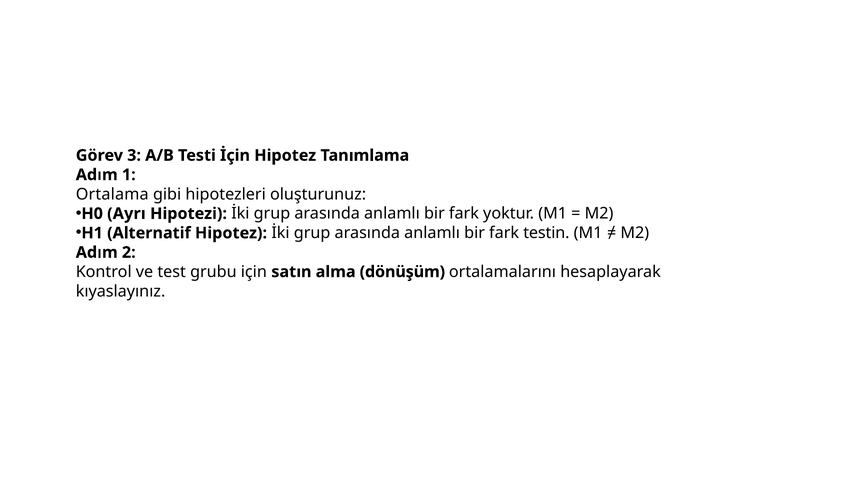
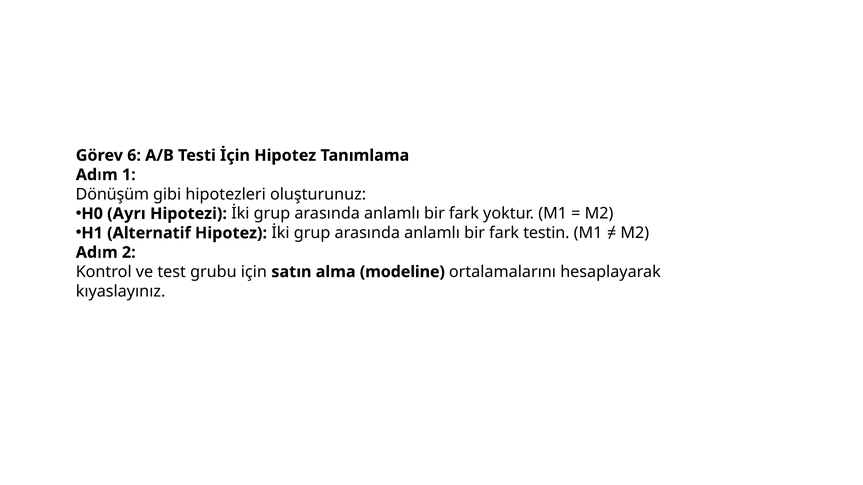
3: 3 -> 6
Ortalama: Ortalama -> Dönüşüm
dönüşüm: dönüşüm -> modeline
